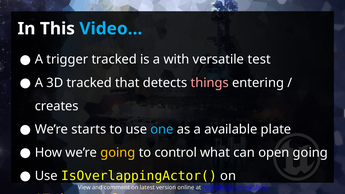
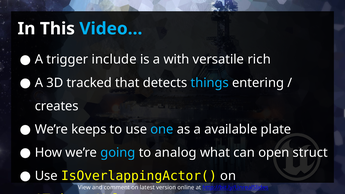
trigger tracked: tracked -> include
test: test -> rich
things colour: pink -> light blue
starts: starts -> keeps
going at (118, 153) colour: yellow -> light blue
control: control -> analog
open going: going -> struct
